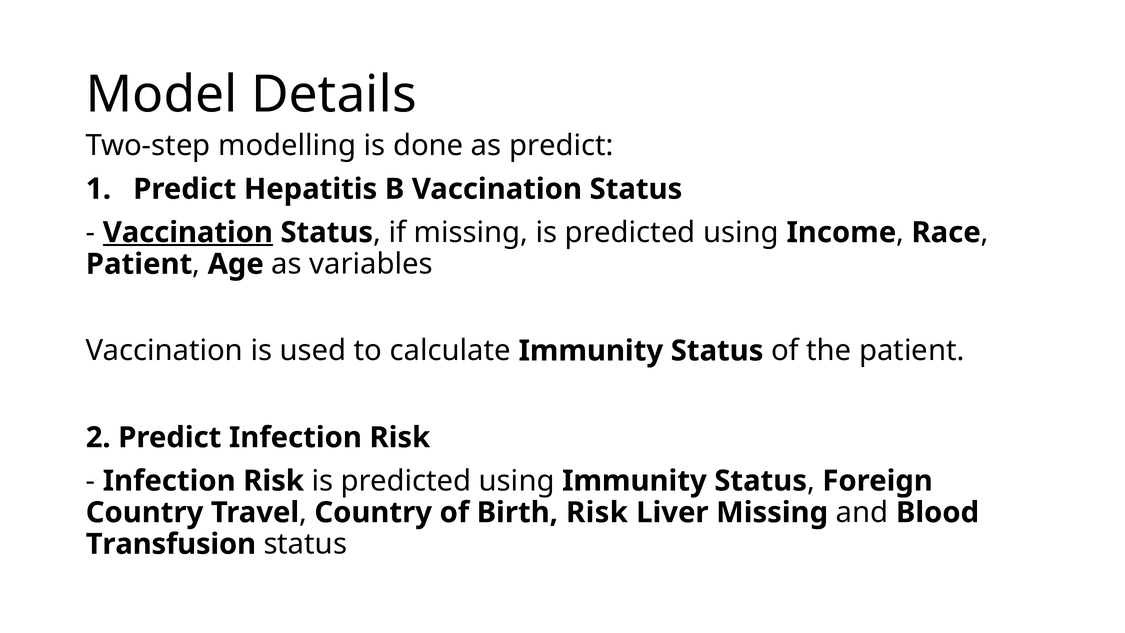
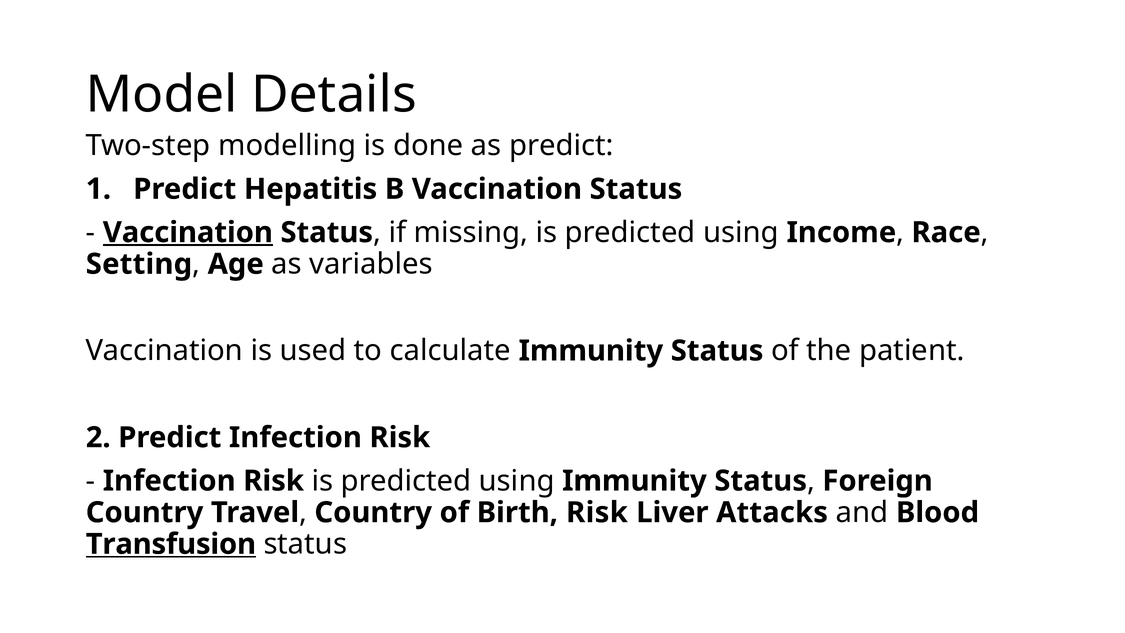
Patient at (139, 264): Patient -> Setting
Liver Missing: Missing -> Attacks
Transfusion underline: none -> present
